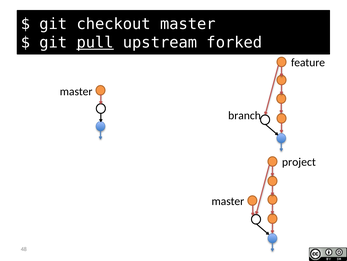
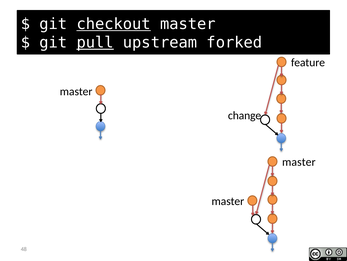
checkout underline: none -> present
branch: branch -> change
project at (299, 162): project -> master
